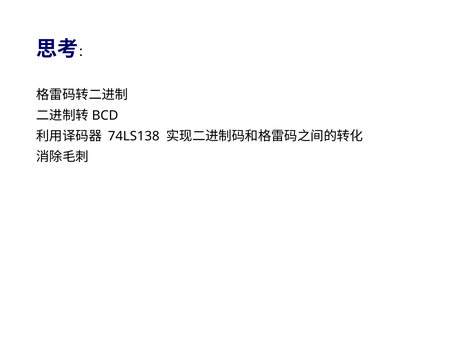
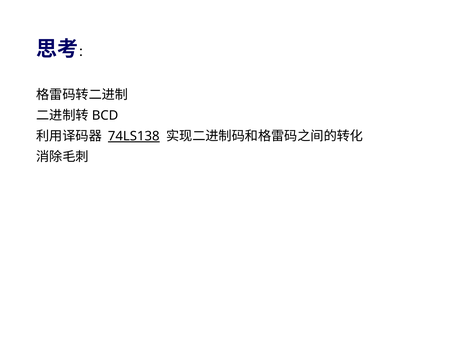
74LS138 underline: none -> present
